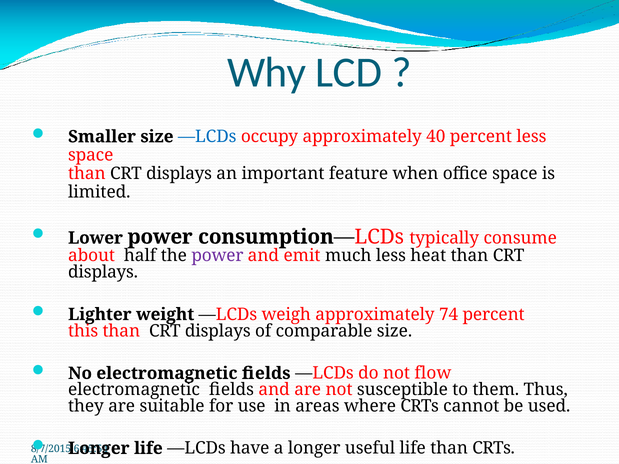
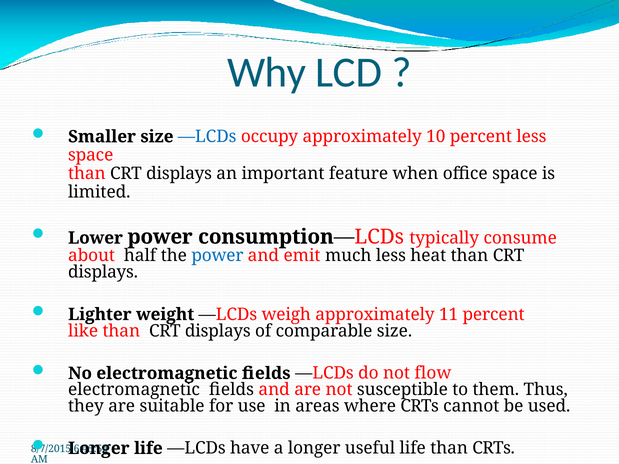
40: 40 -> 10
power at (217, 255) colour: purple -> blue
74: 74 -> 11
this: this -> like
